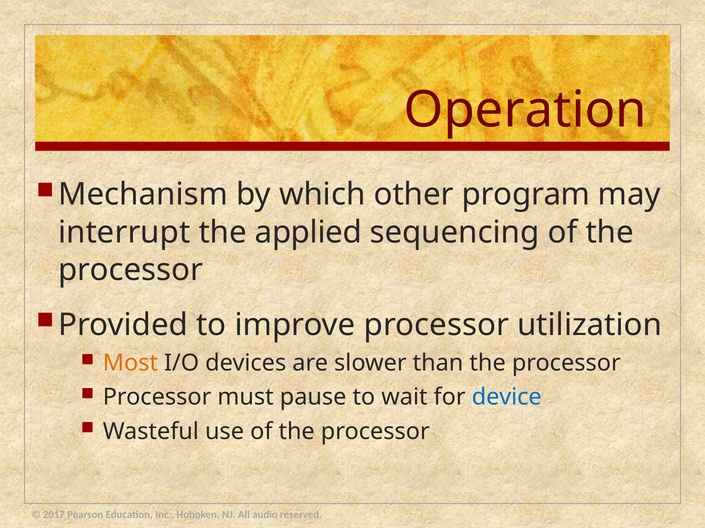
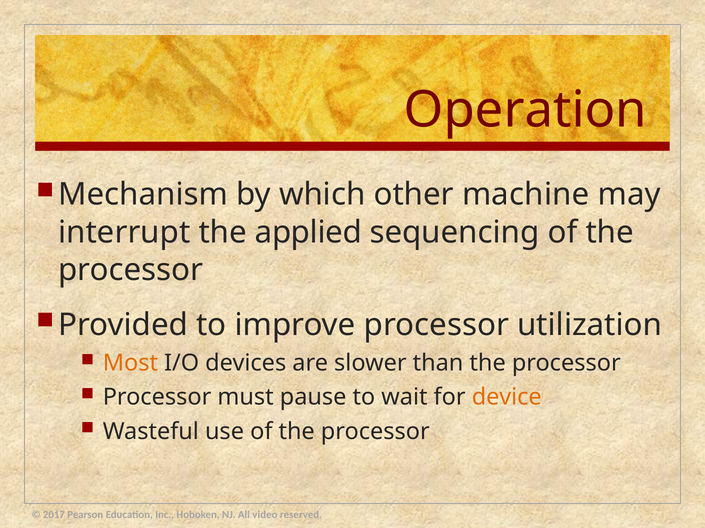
program: program -> machine
device colour: blue -> orange
audio: audio -> video
